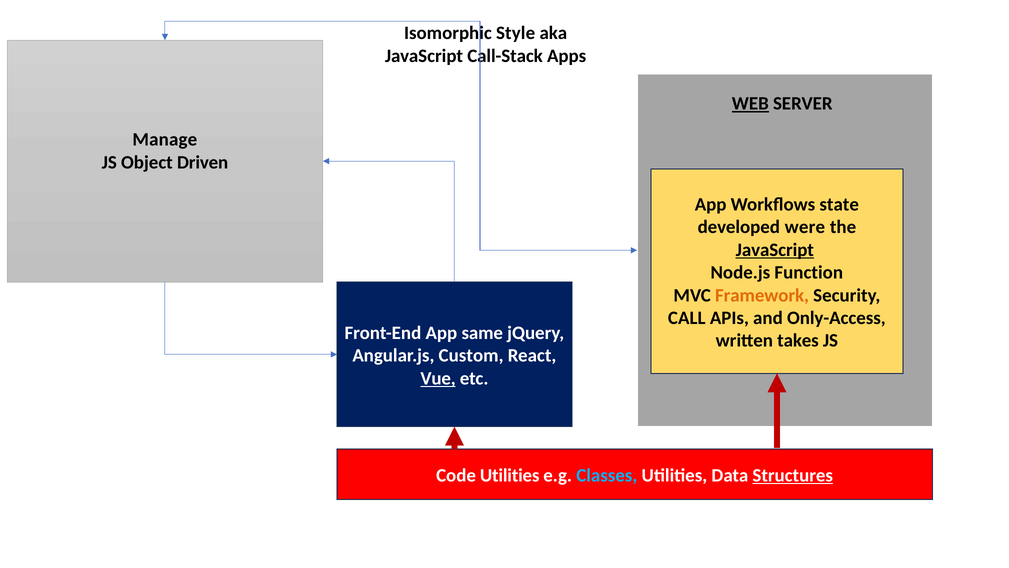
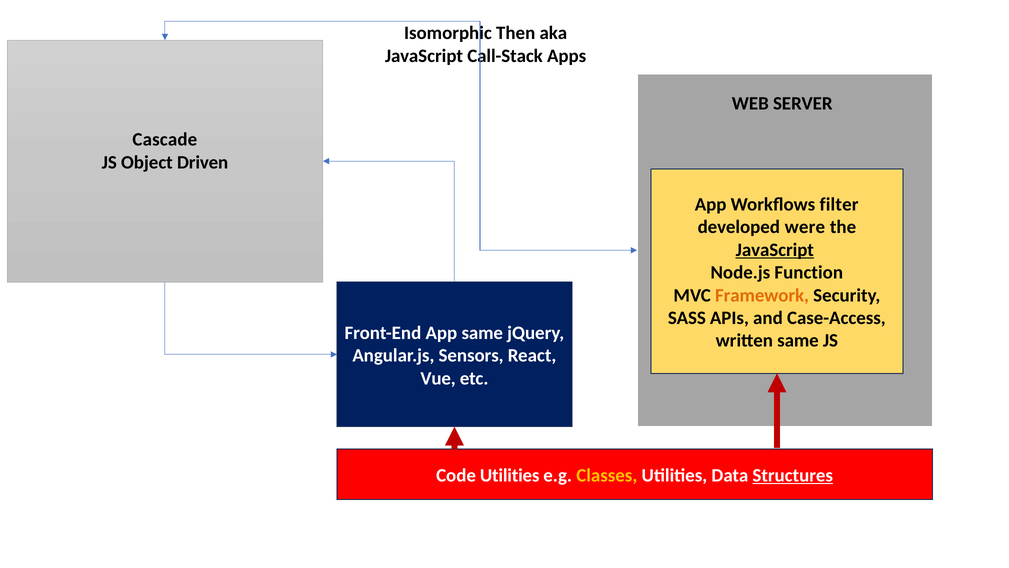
Style: Style -> Then
WEB underline: present -> none
Manage: Manage -> Cascade
state: state -> filter
CALL: CALL -> SASS
Only-Access: Only-Access -> Case-Access
written takes: takes -> same
Custom: Custom -> Sensors
Vue underline: present -> none
Classes colour: light blue -> yellow
